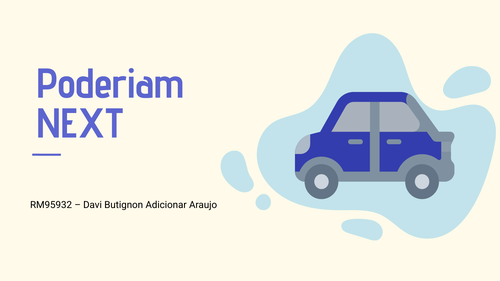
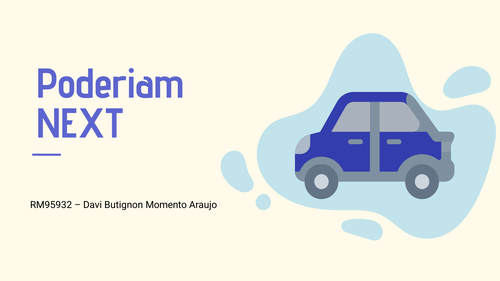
Adicionar: Adicionar -> Momento
